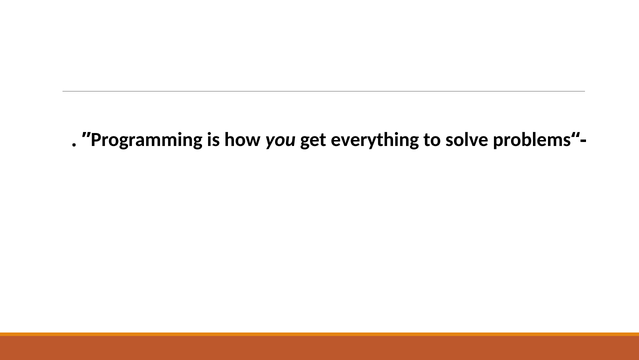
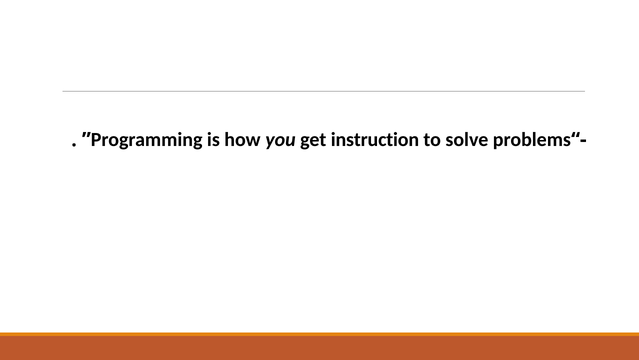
everything: everything -> instruction
